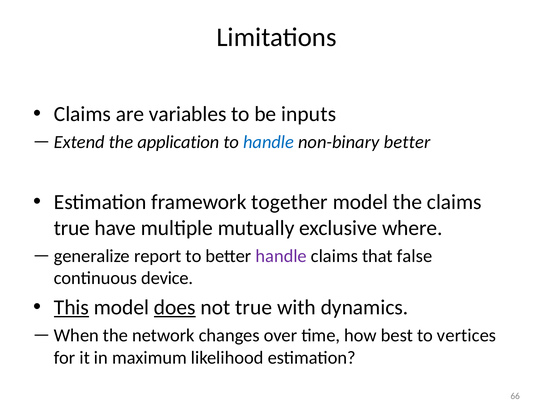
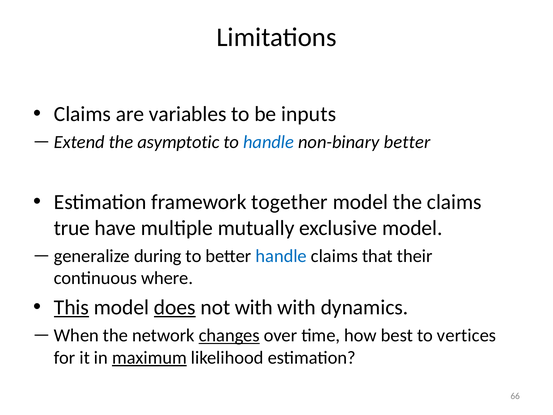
application: application -> asymptotic
exclusive where: where -> model
report: report -> during
handle at (281, 256) colour: purple -> blue
false: false -> their
device: device -> where
not true: true -> with
changes underline: none -> present
maximum underline: none -> present
